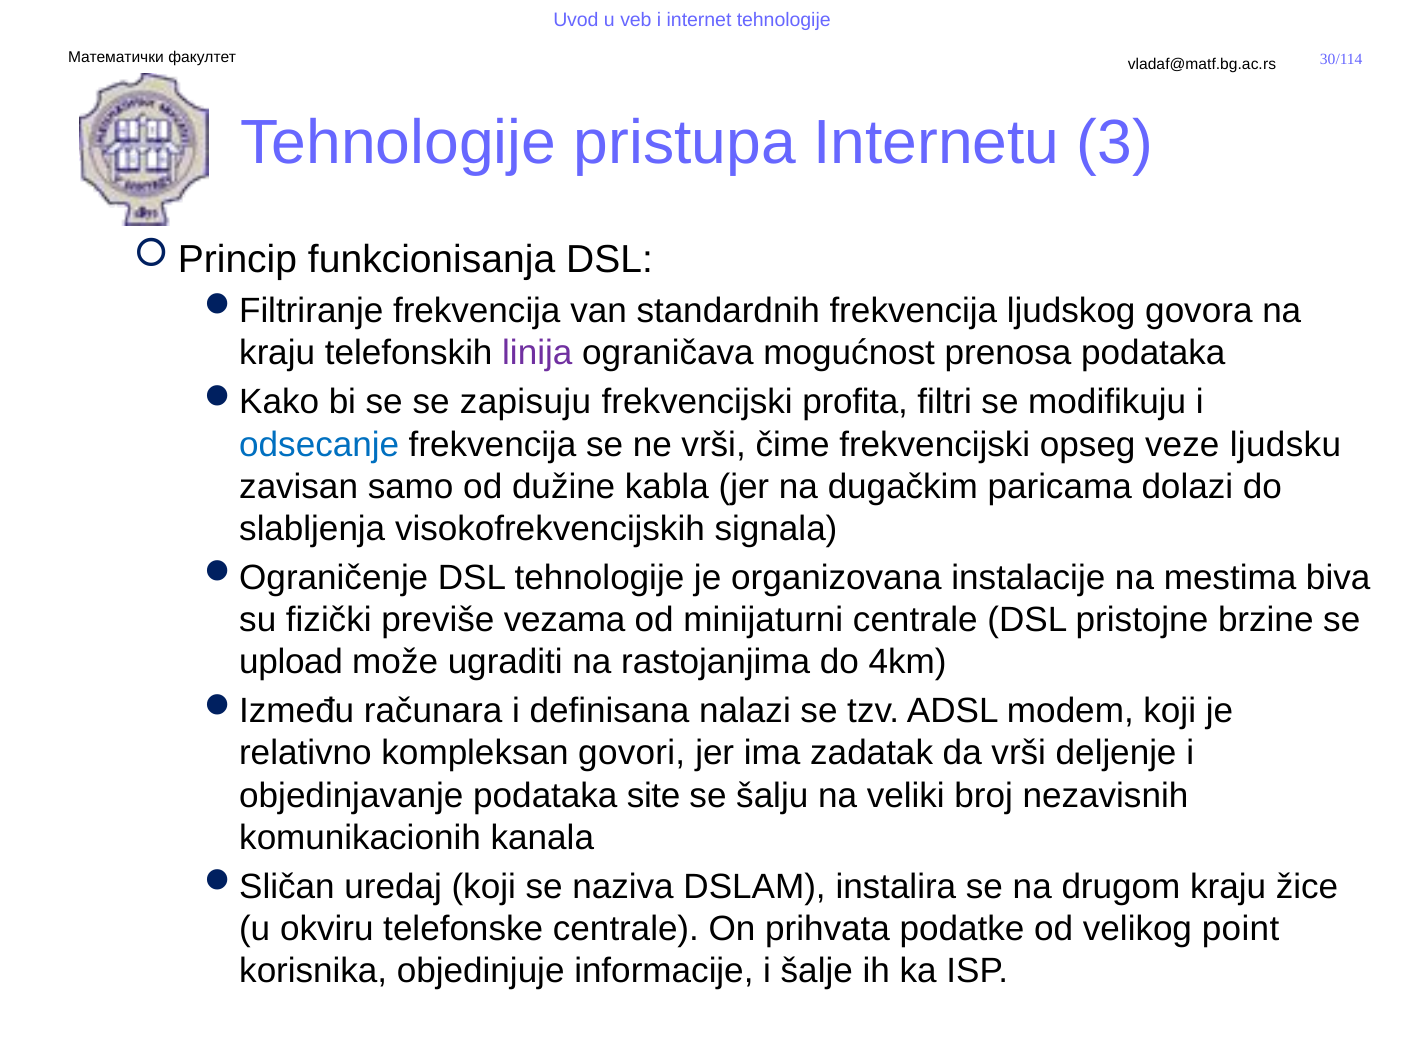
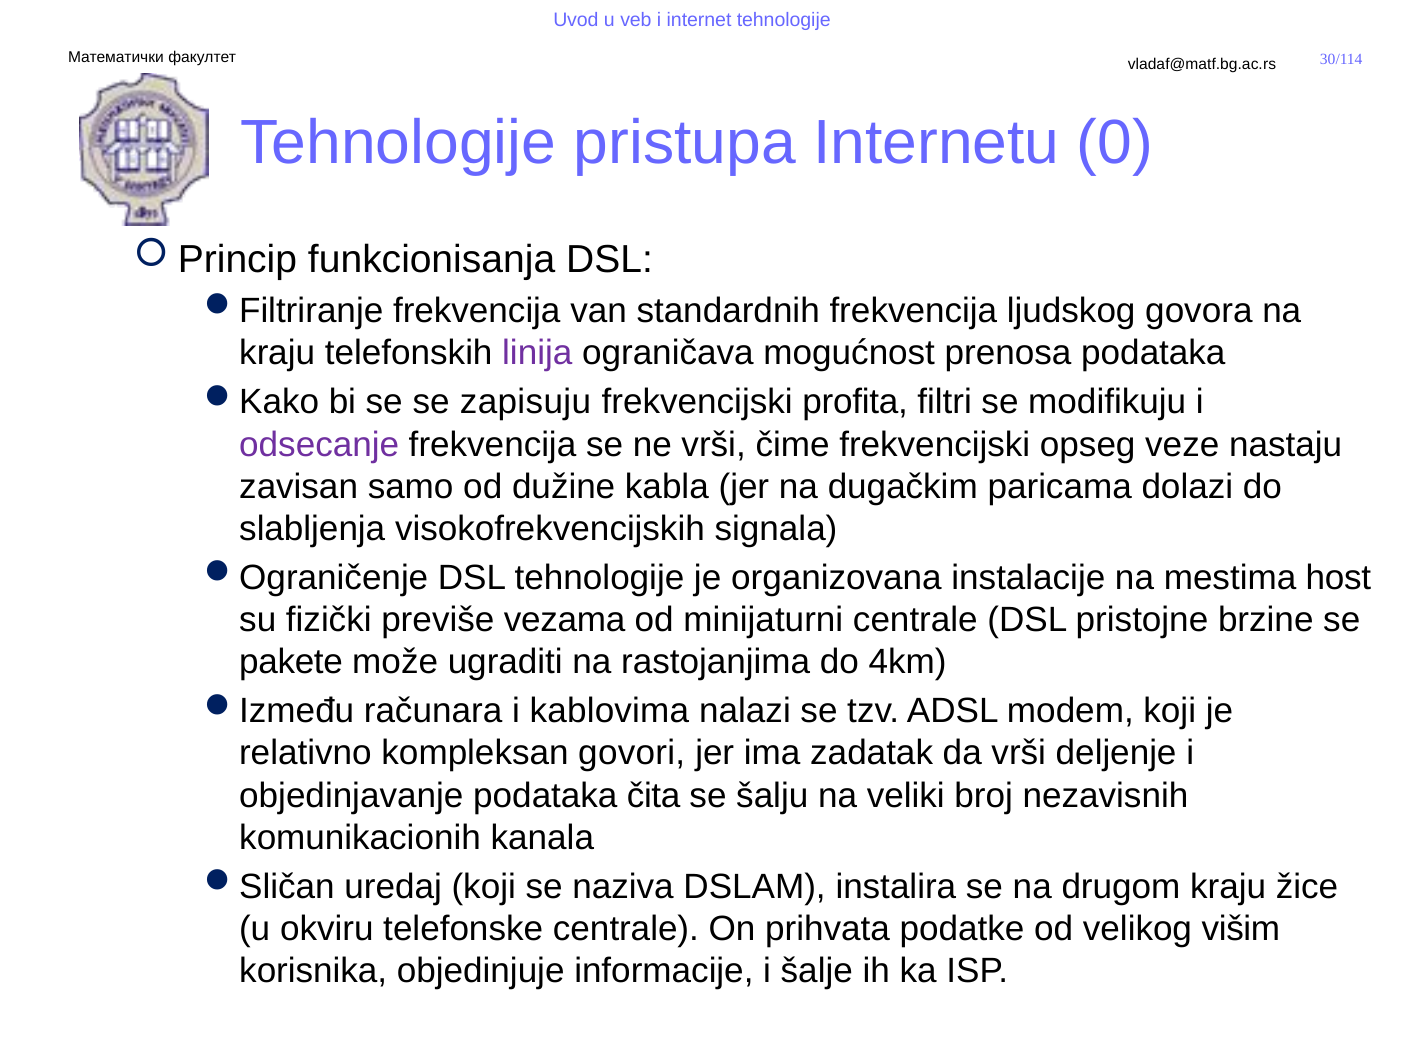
3: 3 -> 0
odsecanje colour: blue -> purple
ljudsku: ljudsku -> nastaju
biva: biva -> host
upload: upload -> pakete
definisana: definisana -> kablovima
site: site -> čita
point: point -> višim
